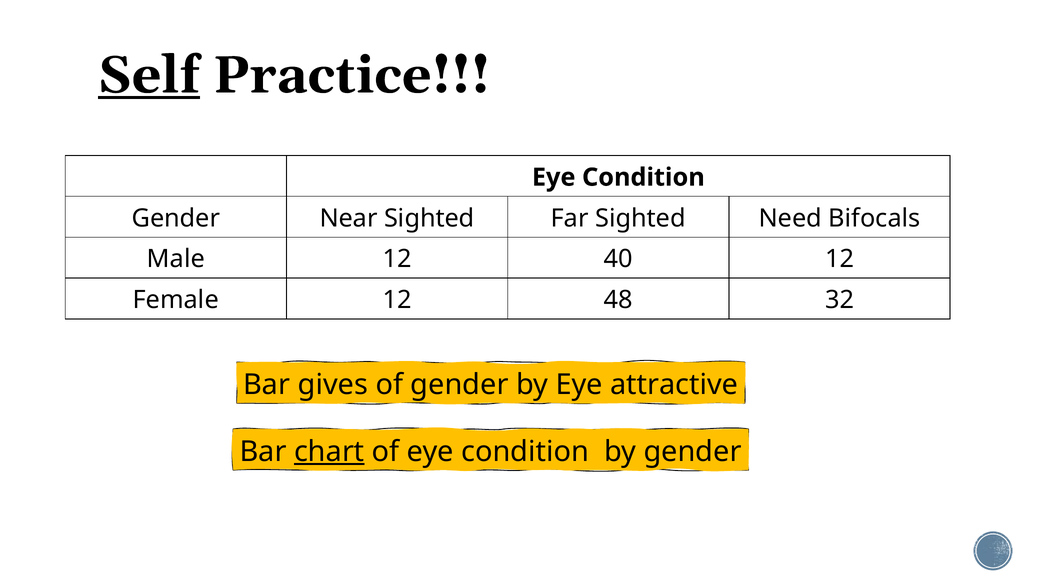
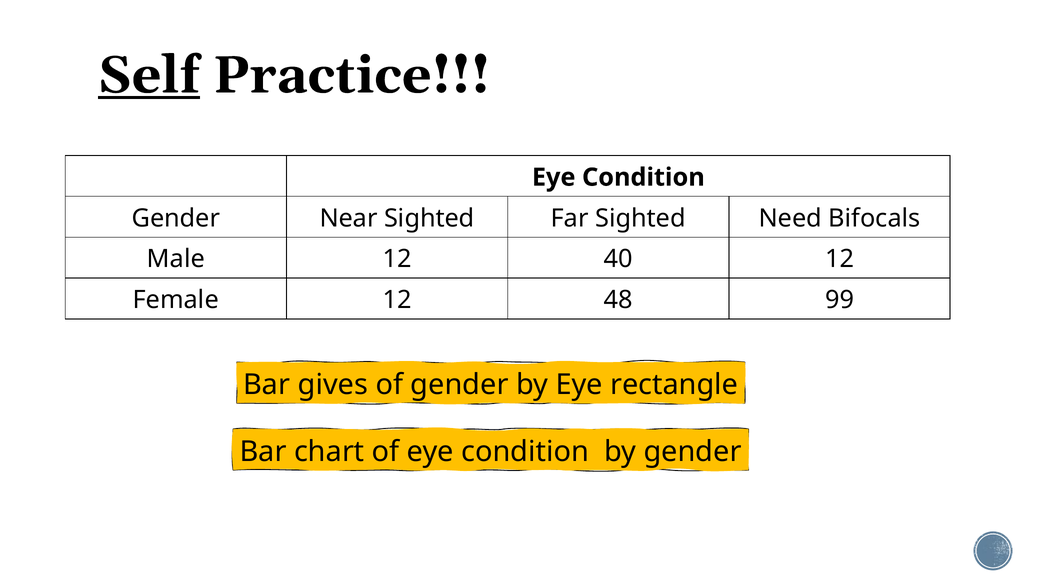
32: 32 -> 99
attractive: attractive -> rectangle
chart underline: present -> none
